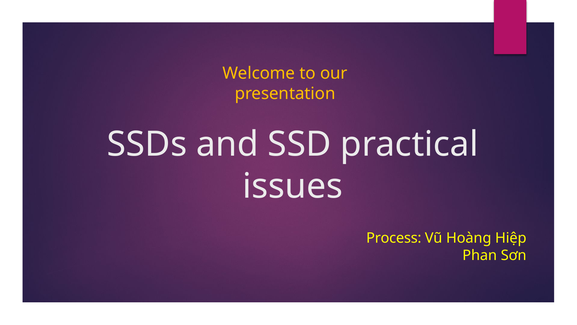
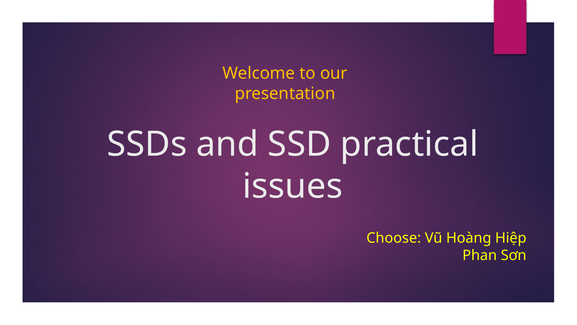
Process: Process -> Choose
